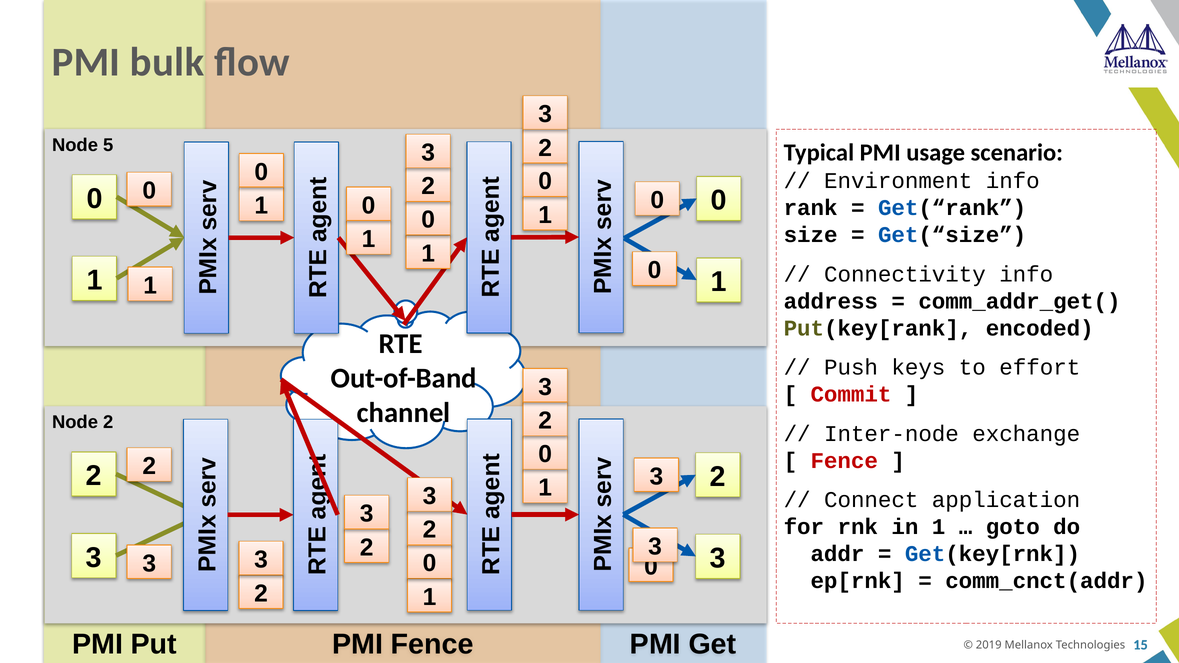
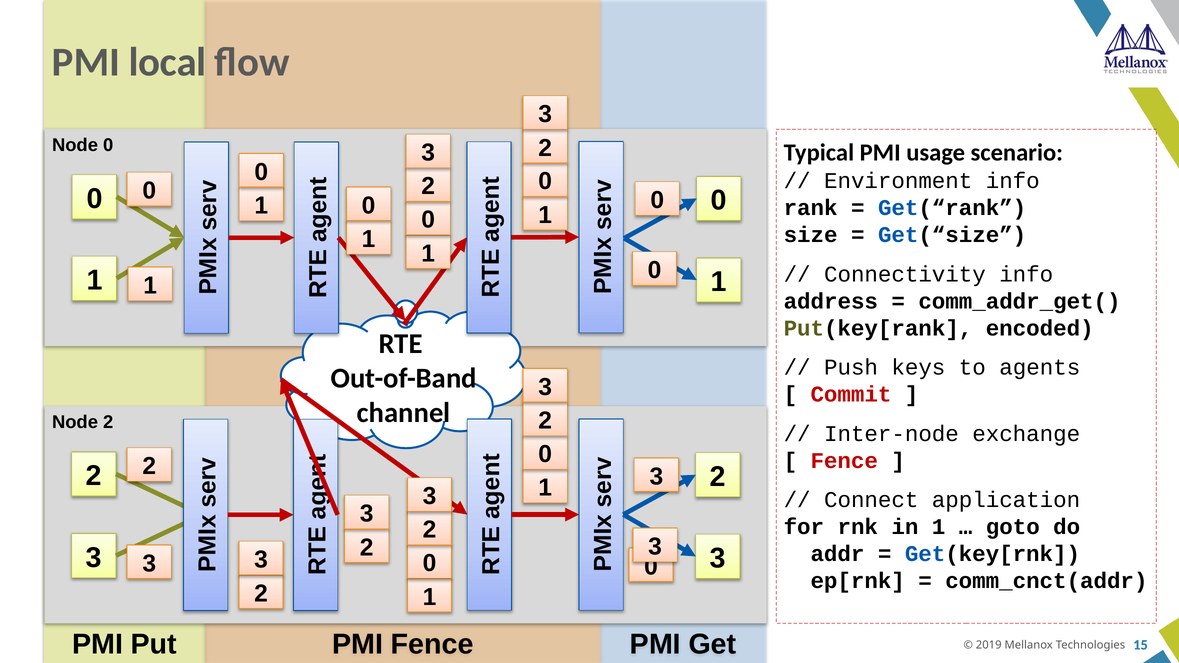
bulk: bulk -> local
Node 5: 5 -> 0
effort: effort -> agents
